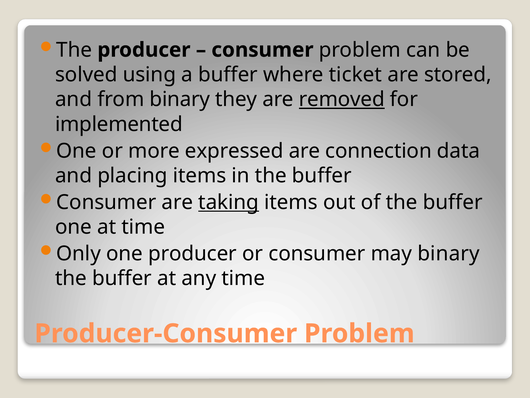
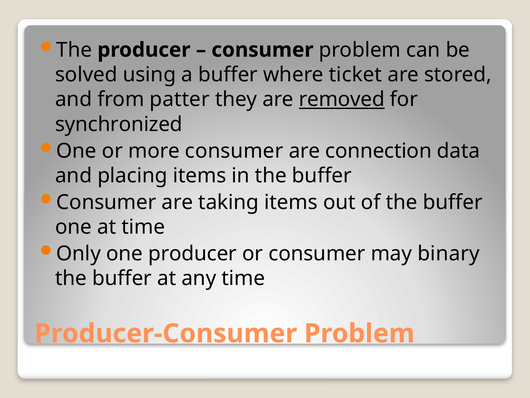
from binary: binary -> patter
implemented: implemented -> synchronized
more expressed: expressed -> consumer
taking underline: present -> none
